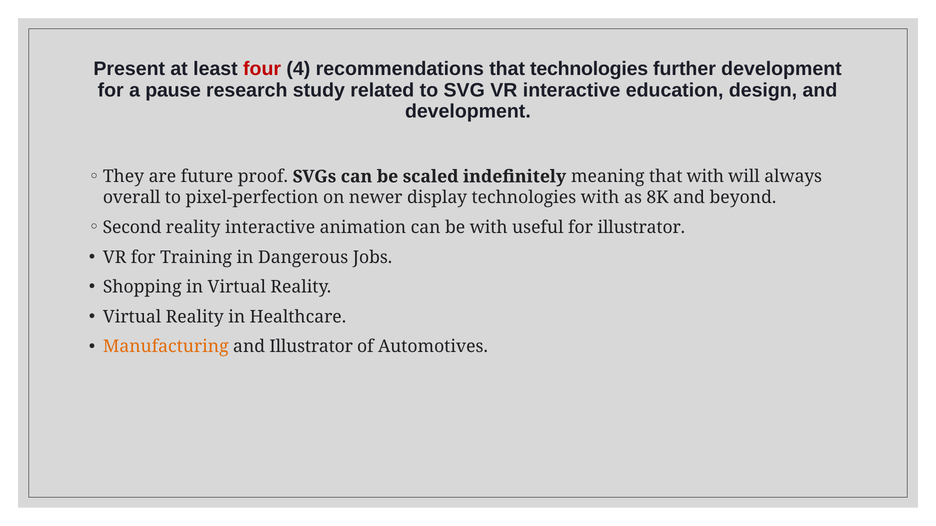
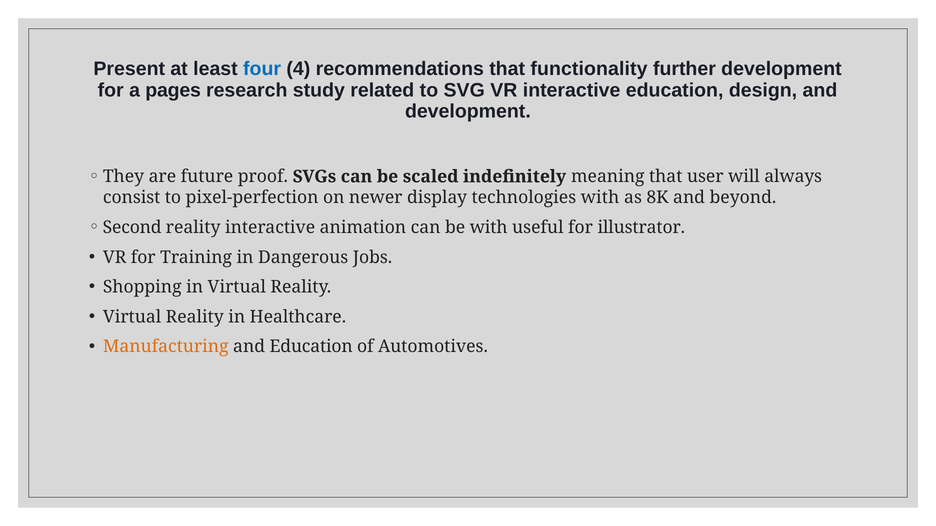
four colour: red -> blue
that technologies: technologies -> functionality
pause: pause -> pages
that with: with -> user
overall: overall -> consist
and Illustrator: Illustrator -> Education
